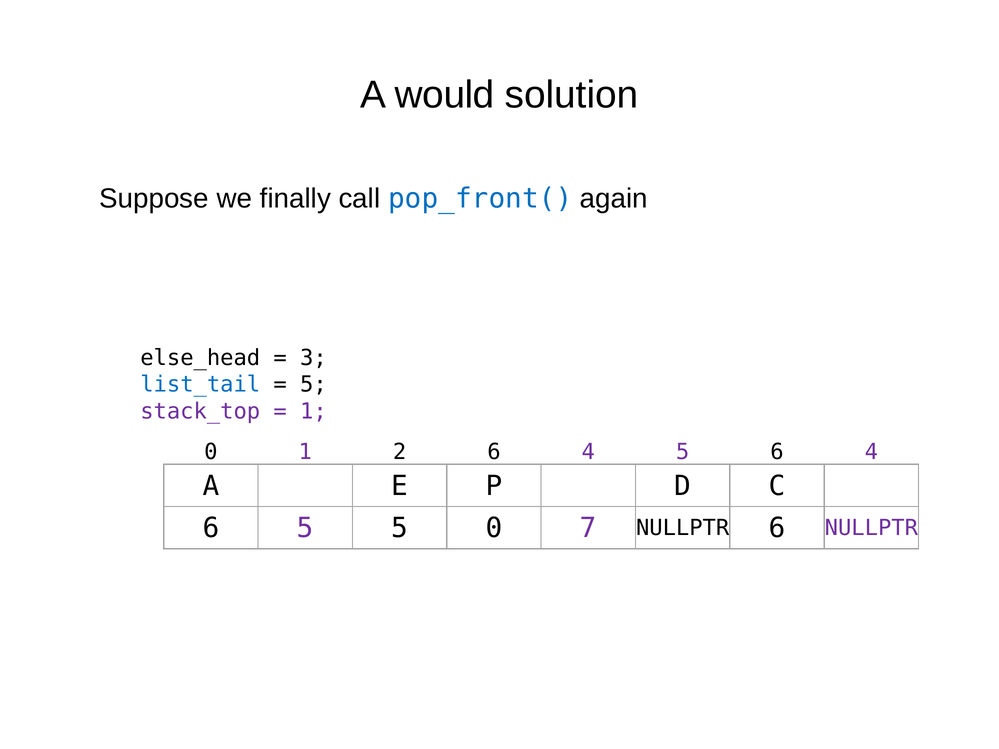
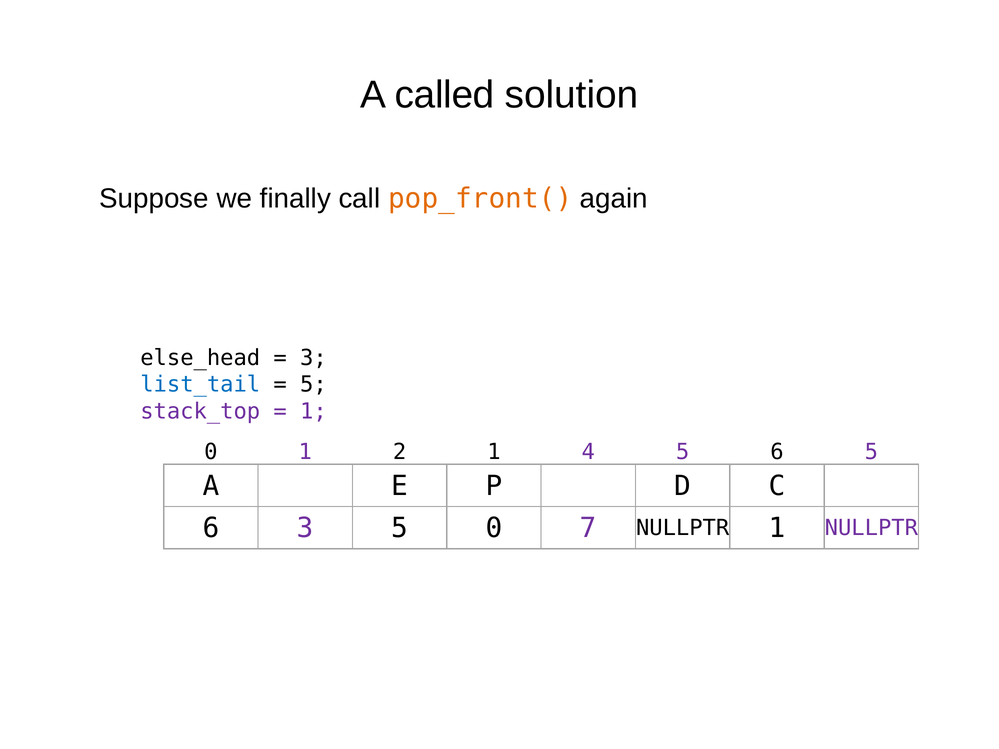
would: would -> called
pop_front( colour: blue -> orange
2 6: 6 -> 1
5 6 4: 4 -> 5
6 5: 5 -> 3
NULLPTR 6: 6 -> 1
